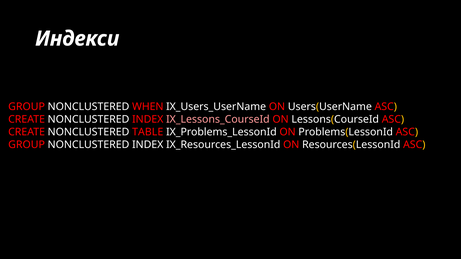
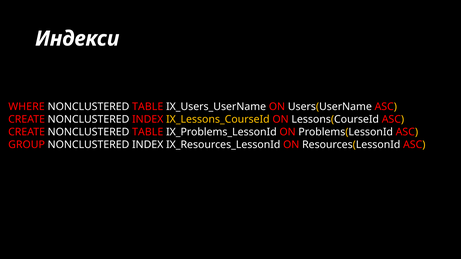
GROUP at (27, 107): GROUP -> WHERE
WHEN at (148, 107): WHEN -> TABLE
IX_Lessons_CourseId colour: pink -> yellow
